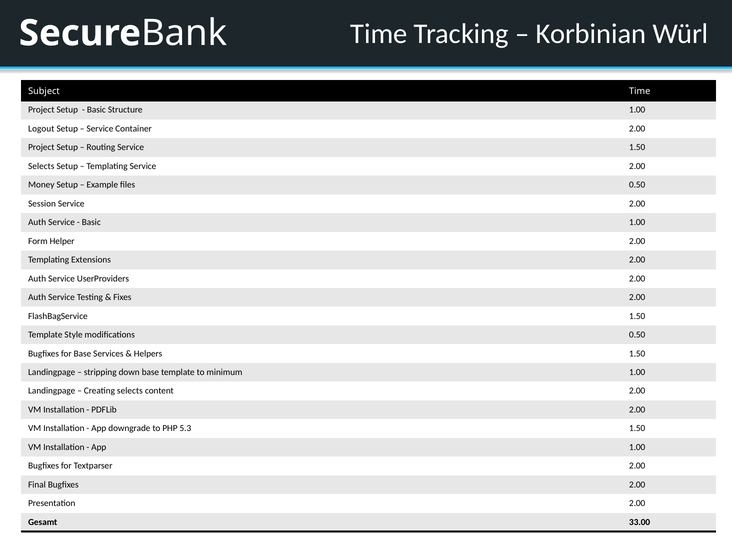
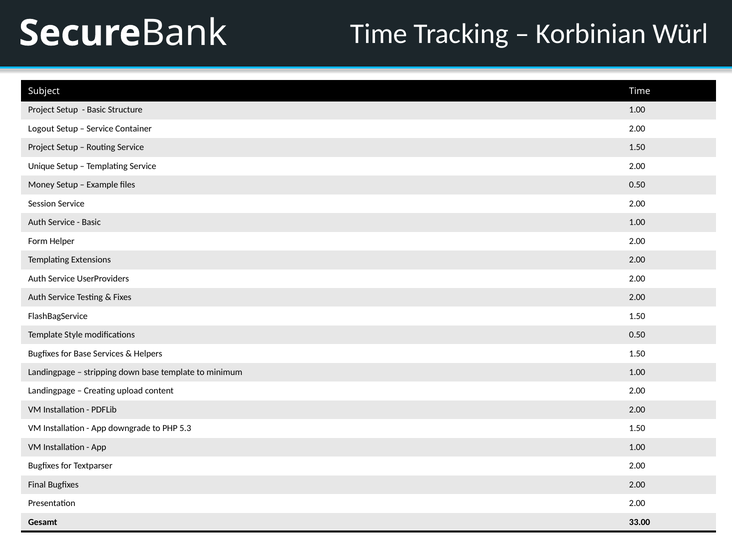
Selects at (41, 166): Selects -> Unique
Creating selects: selects -> upload
